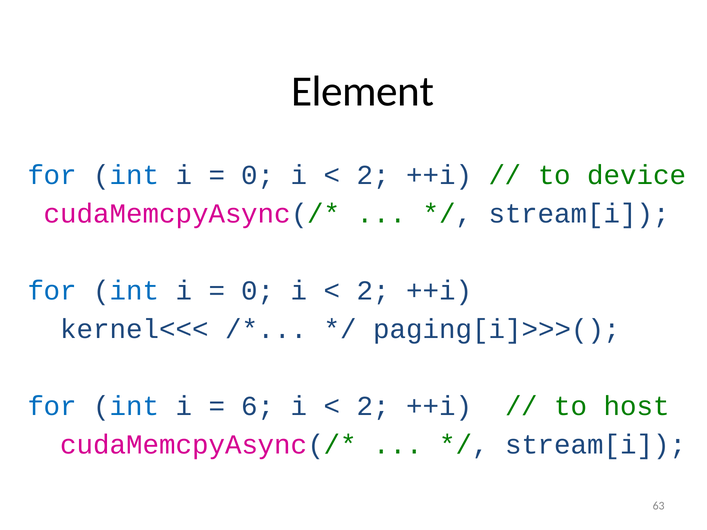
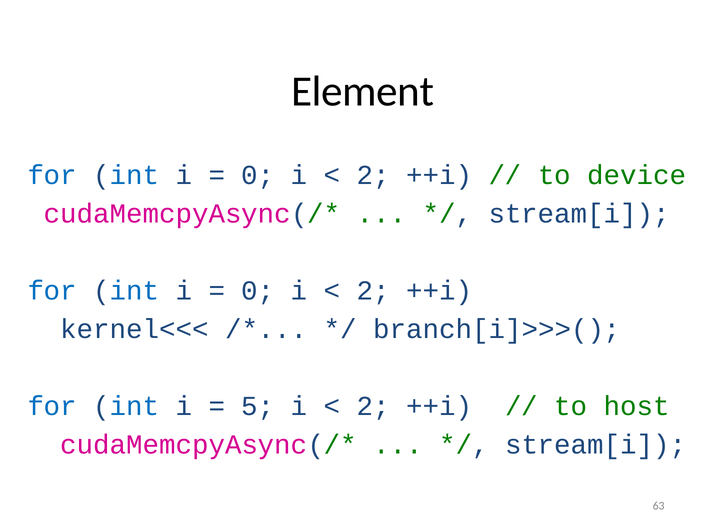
paging[i]>>>(: paging[i]>>>( -> branch[i]>>>(
6: 6 -> 5
